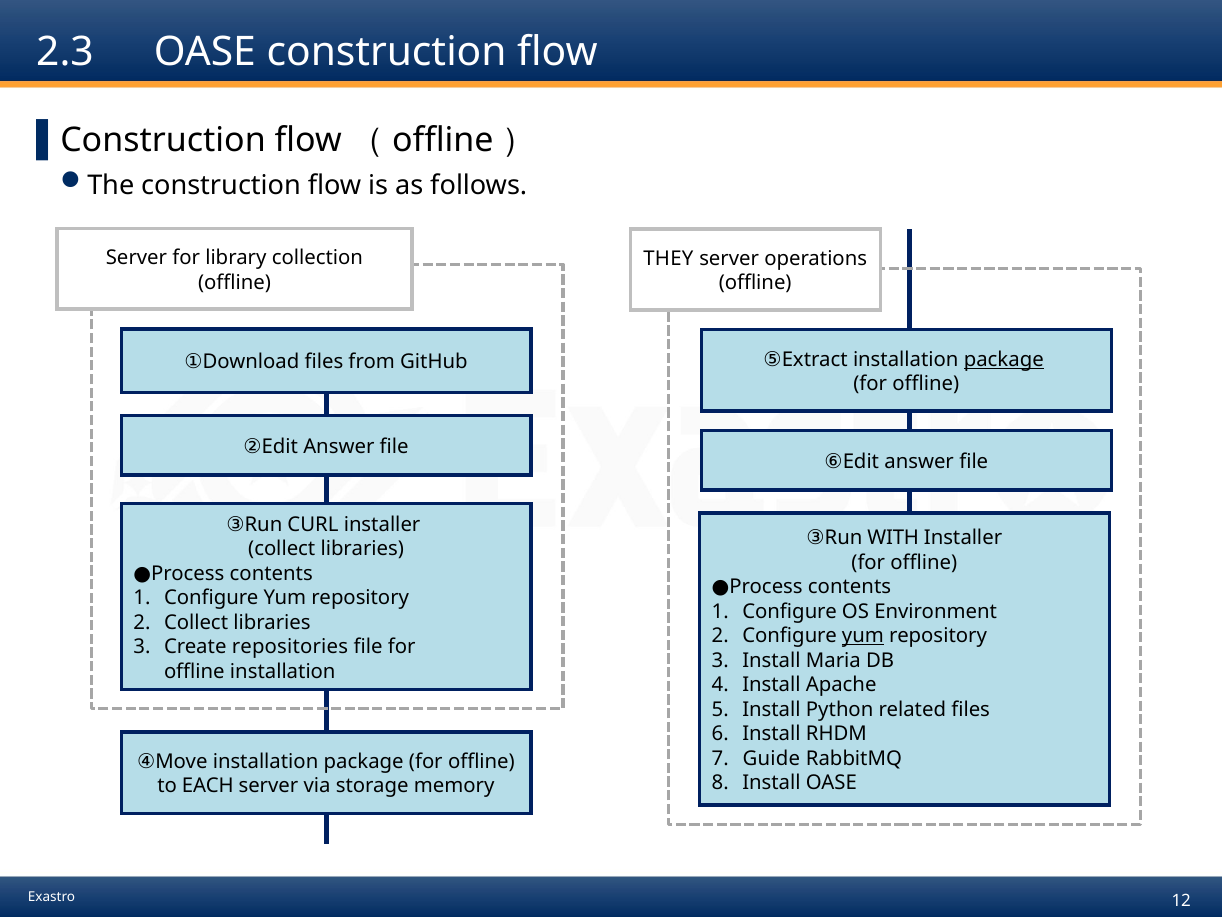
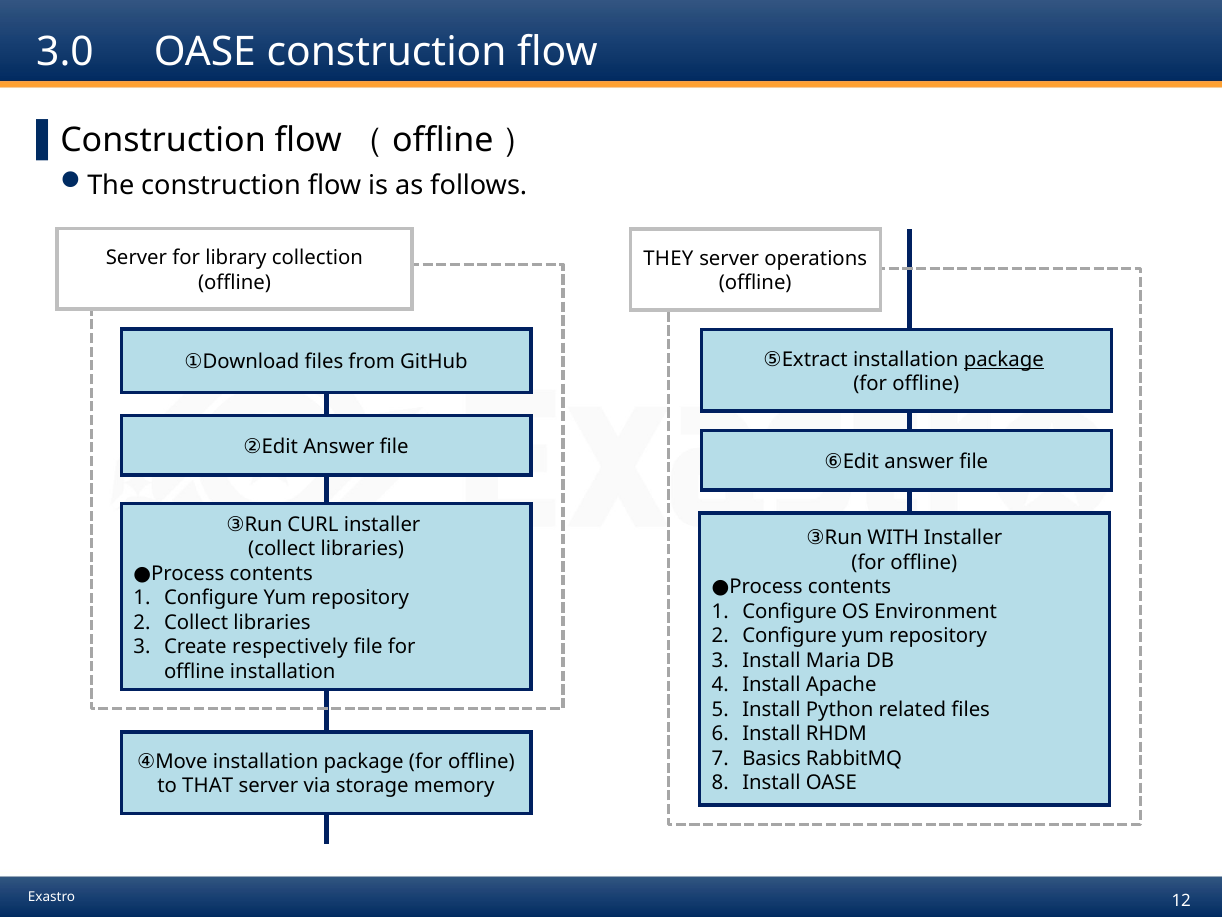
2.3: 2.3 -> 3.0
yum at (863, 636) underline: present -> none
repositories: repositories -> respectively
Guide: Guide -> Basics
EACH: EACH -> THAT
